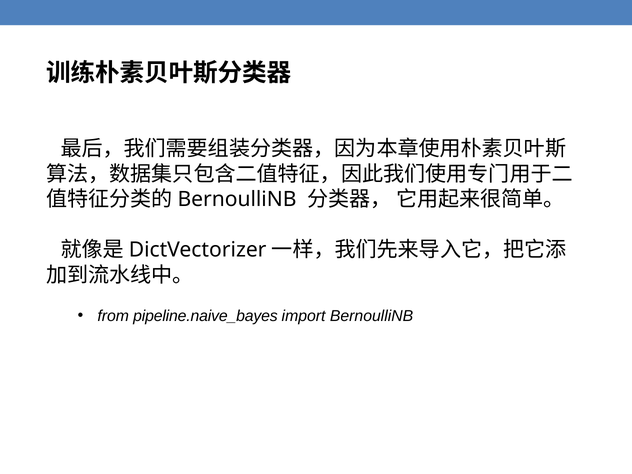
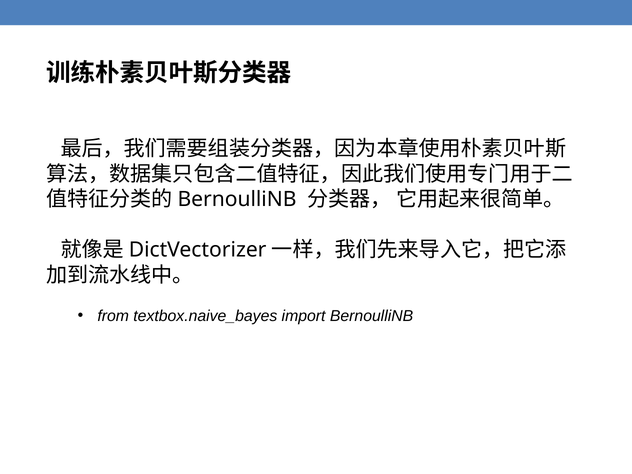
pipeline.naive_bayes: pipeline.naive_bayes -> textbox.naive_bayes
